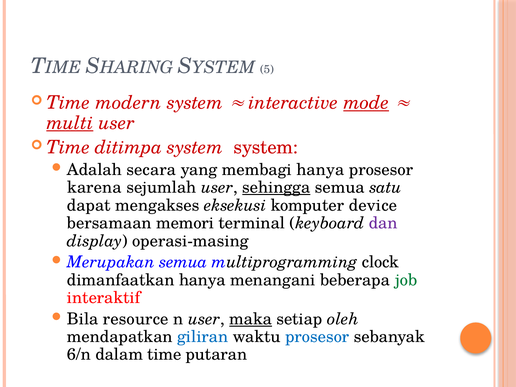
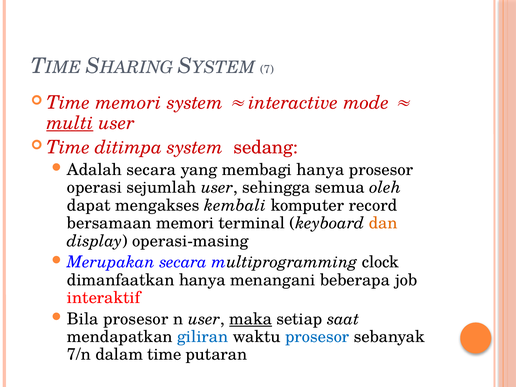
5: 5 -> 7
Time modern: modern -> memori
mode underline: present -> none
system system: system -> sedang
karena: karena -> operasi
sehingga underline: present -> none
satu: satu -> oleh
eksekusi: eksekusi -> kembali
device: device -> record
dan colour: purple -> orange
semua at (183, 262): semua -> secara
job colour: green -> black
resource at (136, 319): resource -> prosesor
oleh: oleh -> saat
6/n: 6/n -> 7/n
